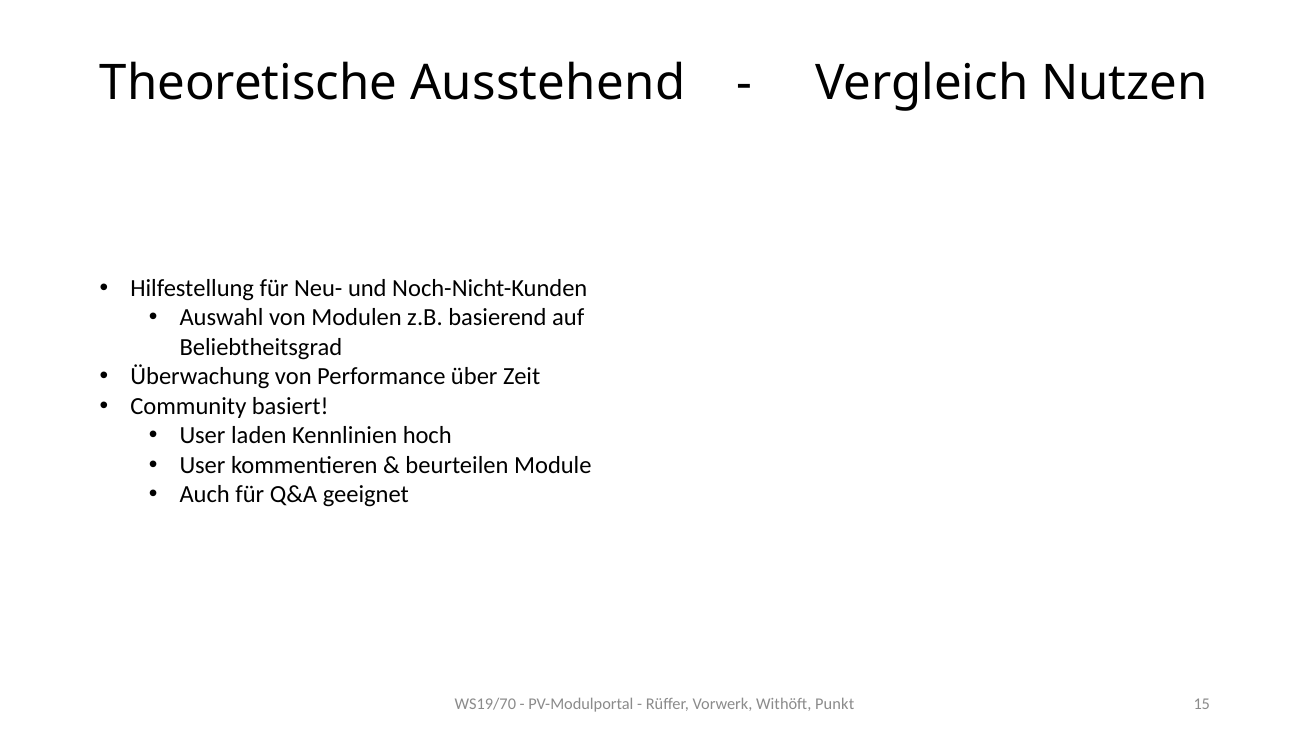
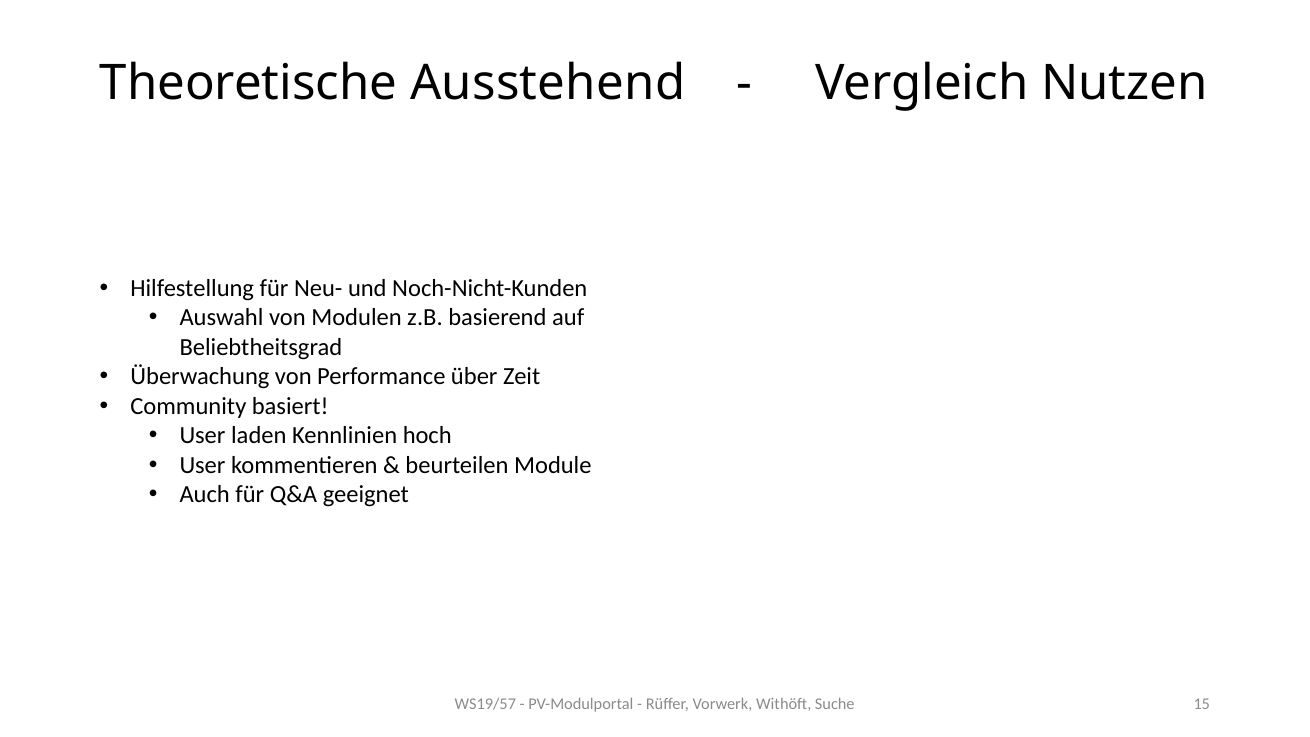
WS19/70: WS19/70 -> WS19/57
Punkt: Punkt -> Suche
